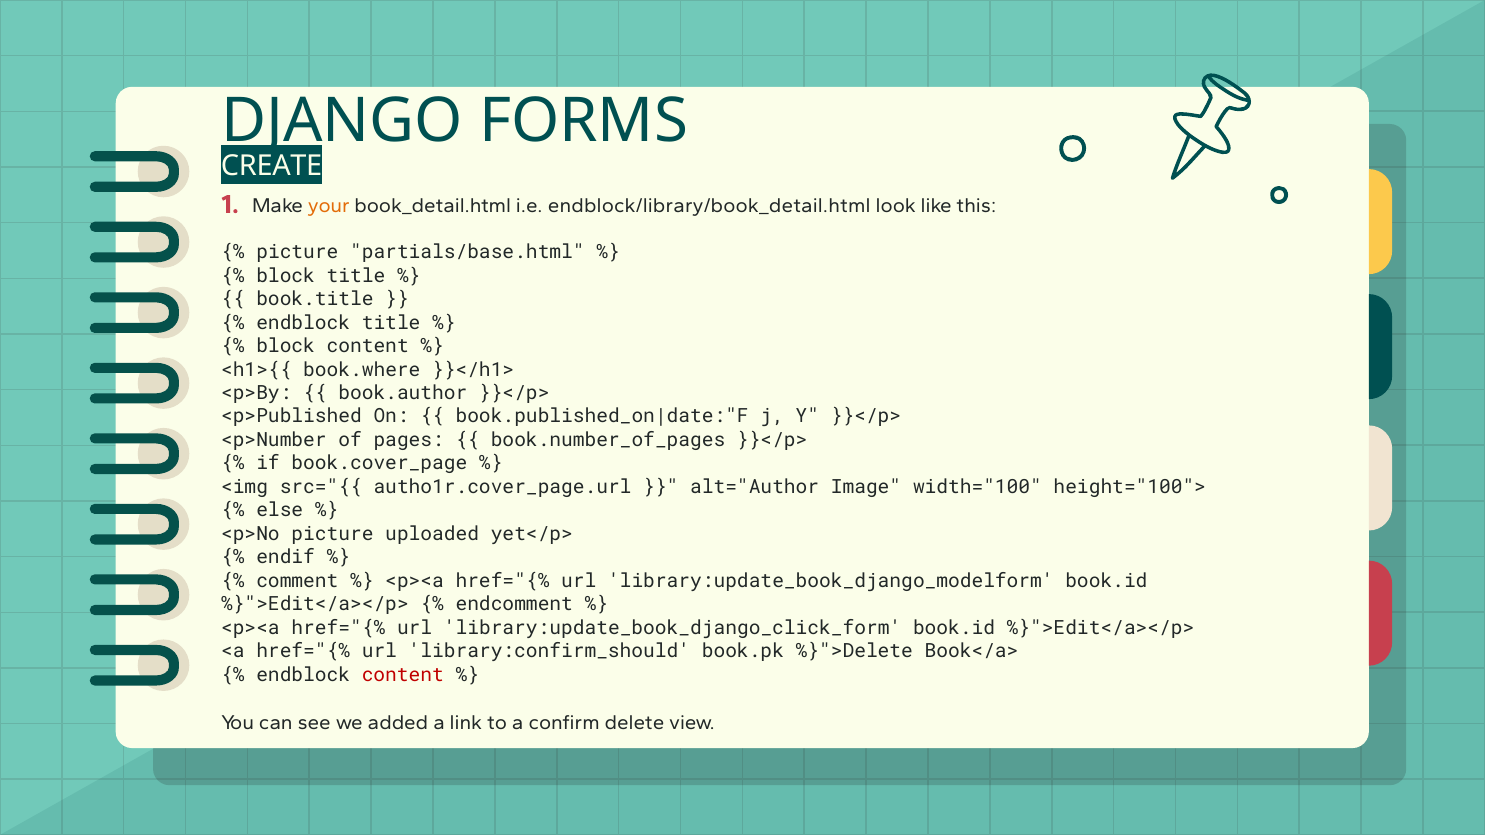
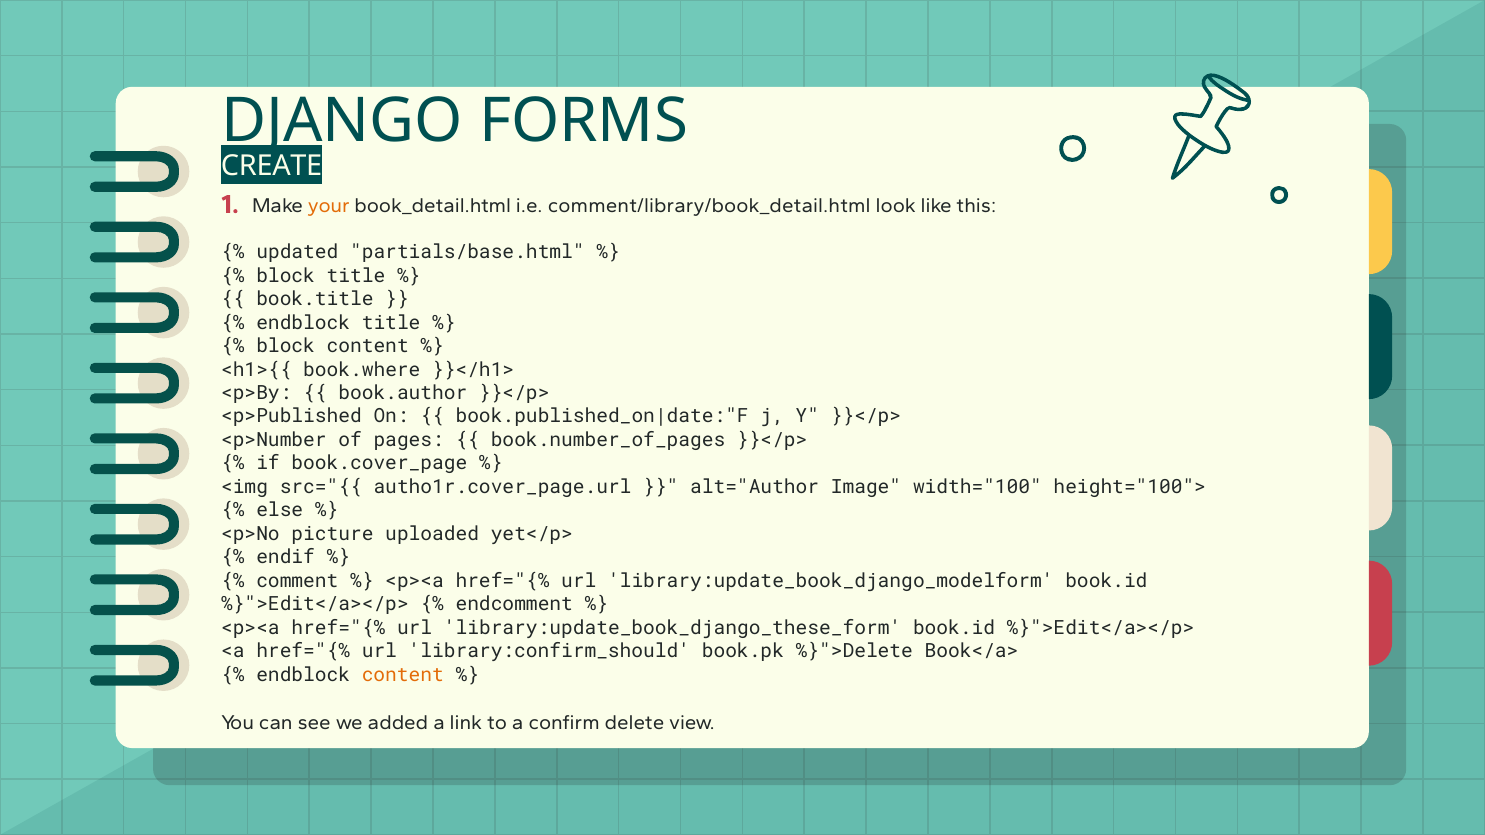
endblock/library/book_detail.html: endblock/library/book_detail.html -> comment/library/book_detail.html
picture at (297, 252): picture -> updated
library:update_book_django_click_form: library:update_book_django_click_form -> library:update_book_django_these_form
content at (403, 675) colour: red -> orange
